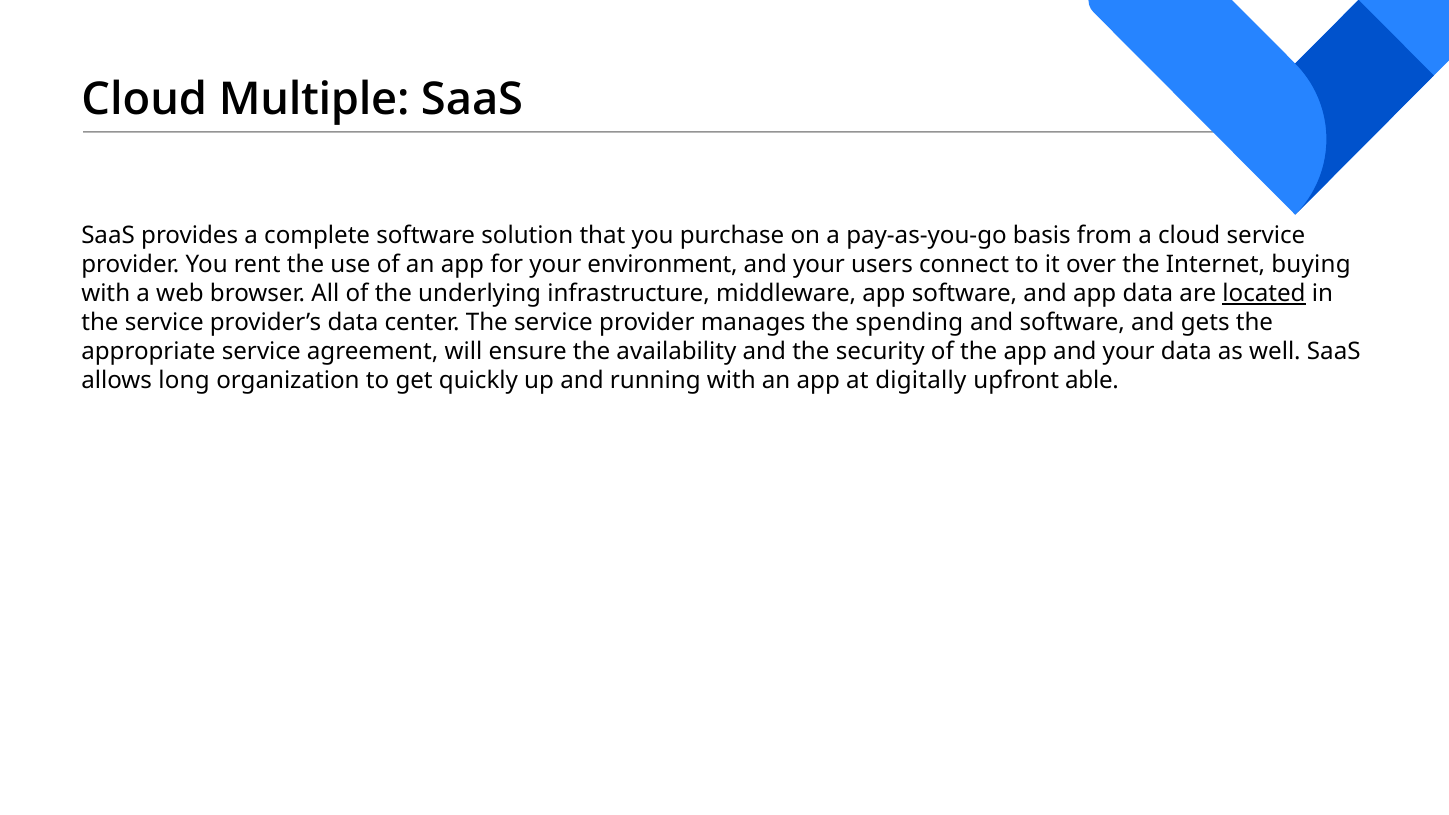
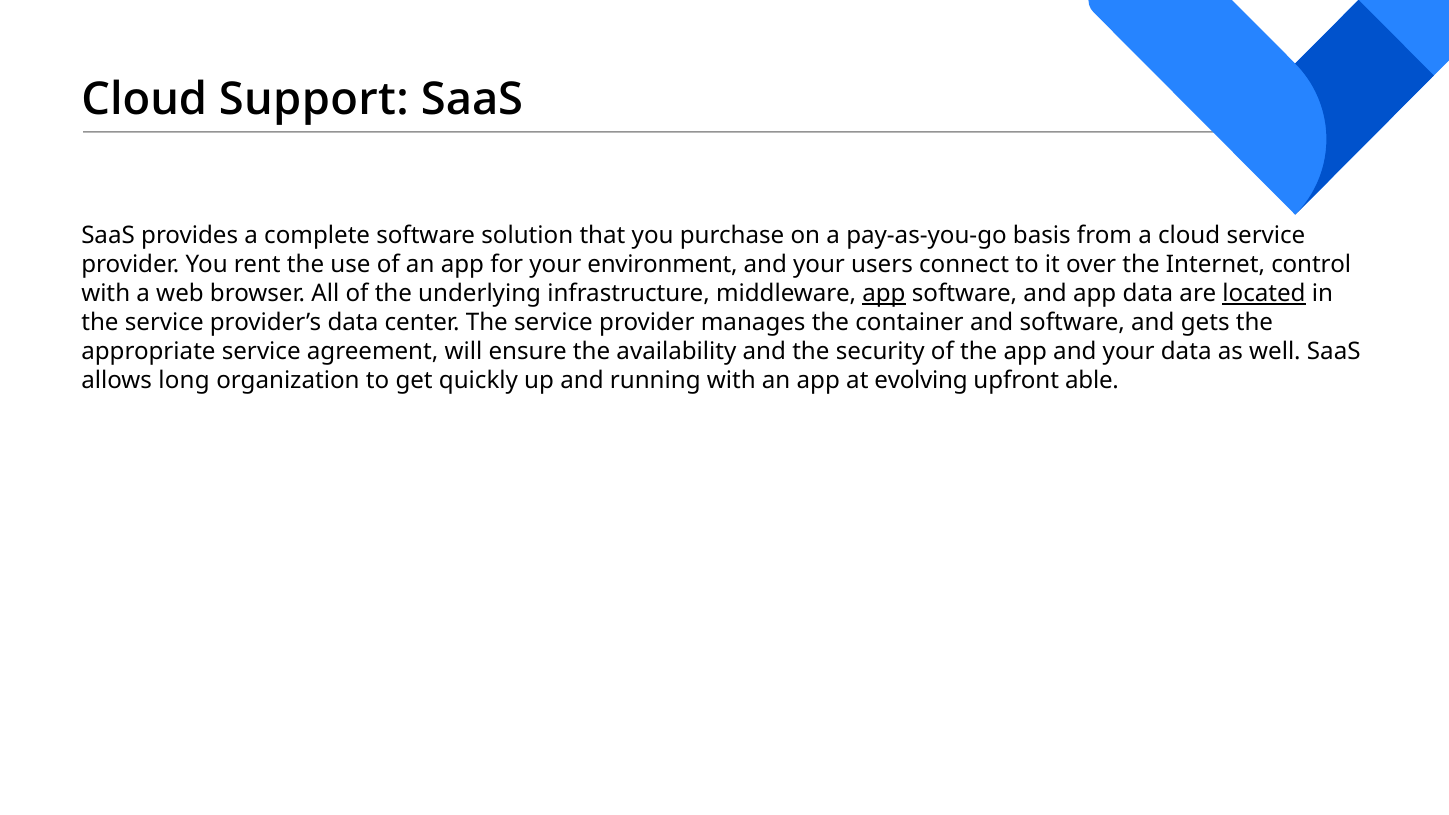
Multiple: Multiple -> Support
buying: buying -> control
app at (884, 293) underline: none -> present
spending: spending -> container
digitally: digitally -> evolving
